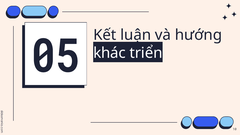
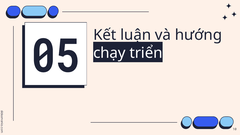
khác: khác -> chạy
